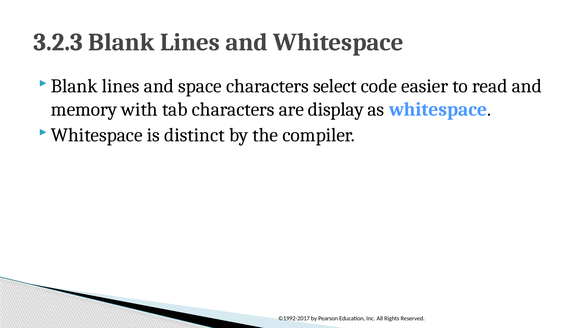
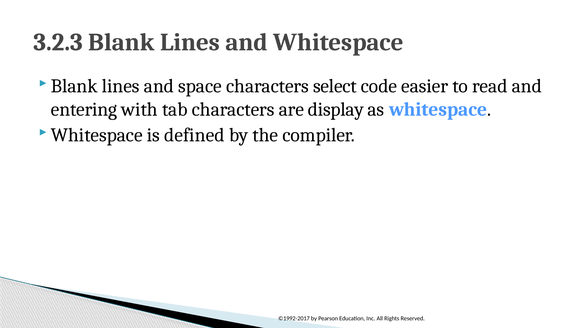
memory: memory -> entering
distinct: distinct -> defined
